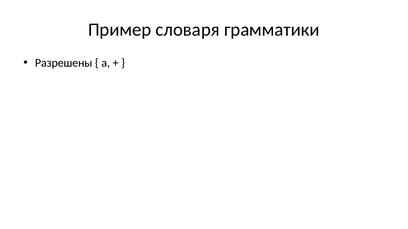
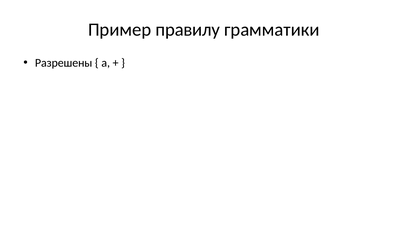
словаря: словаря -> правилу
